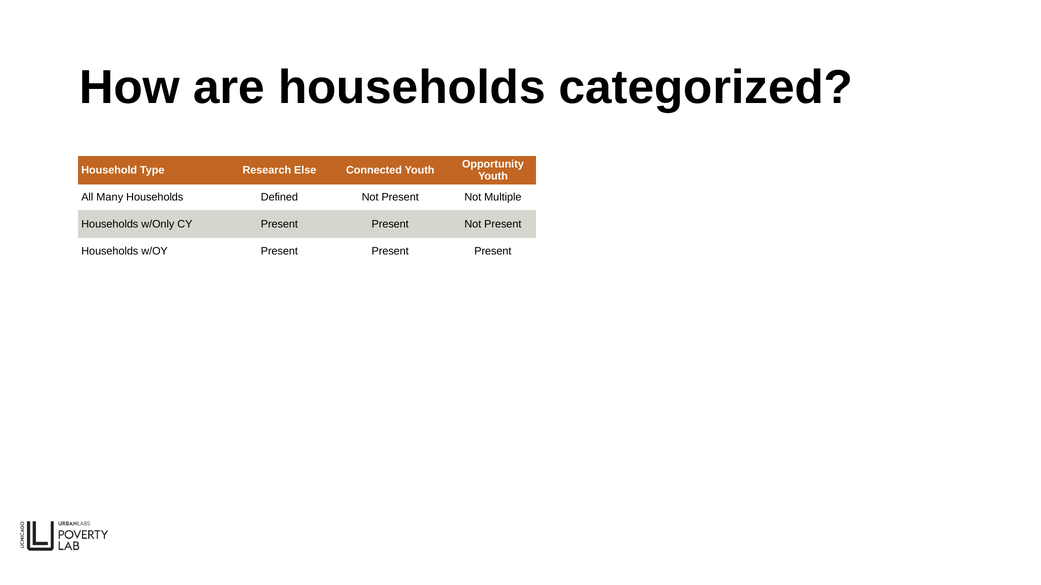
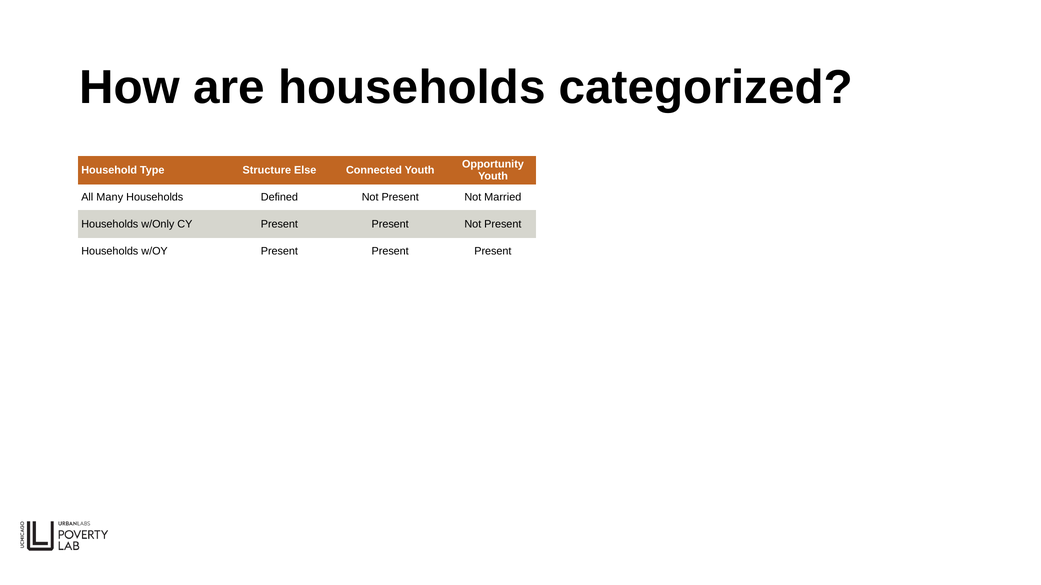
Research: Research -> Structure
Multiple: Multiple -> Married
